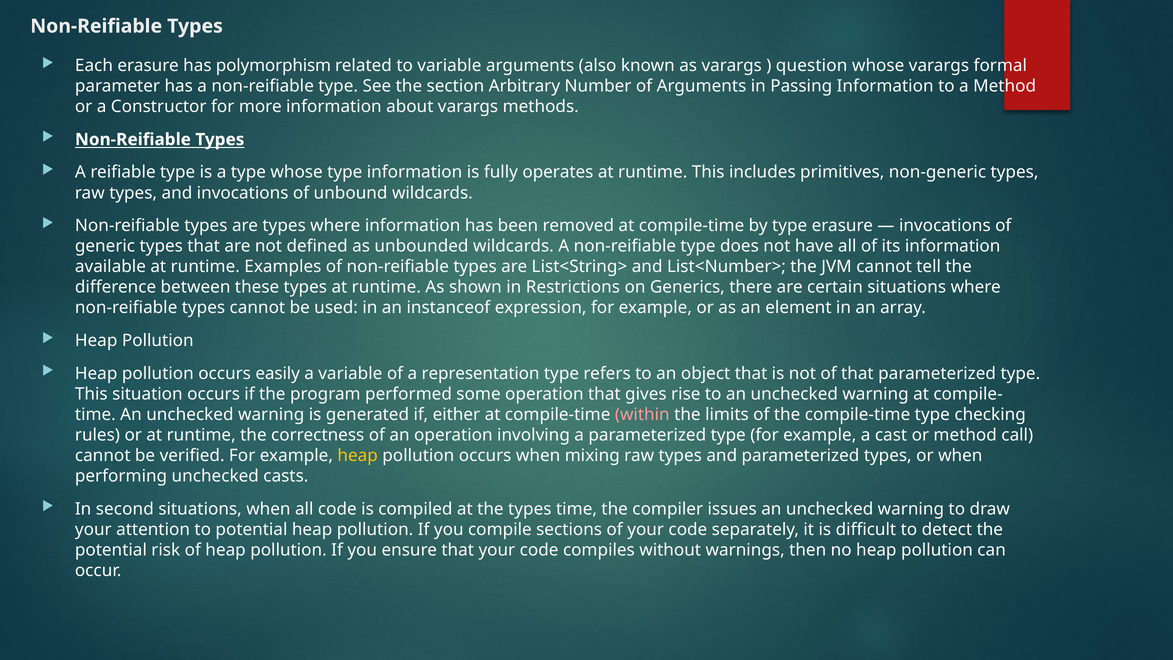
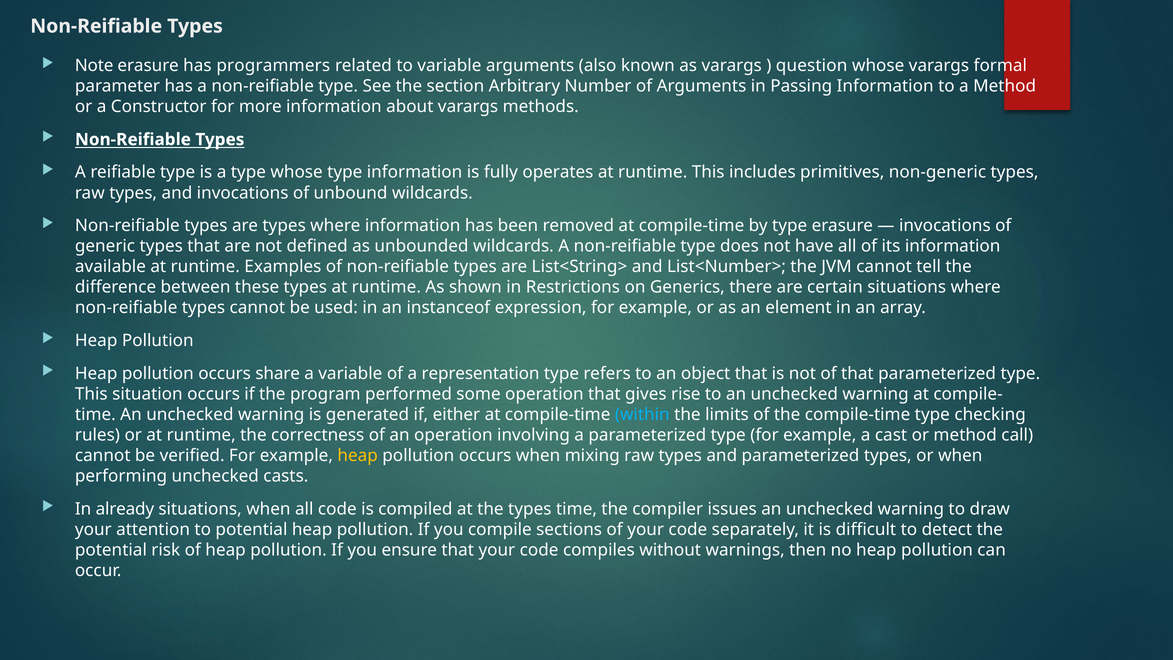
Each: Each -> Note
polymorphism: polymorphism -> programmers
easily: easily -> share
within colour: pink -> light blue
second: second -> already
